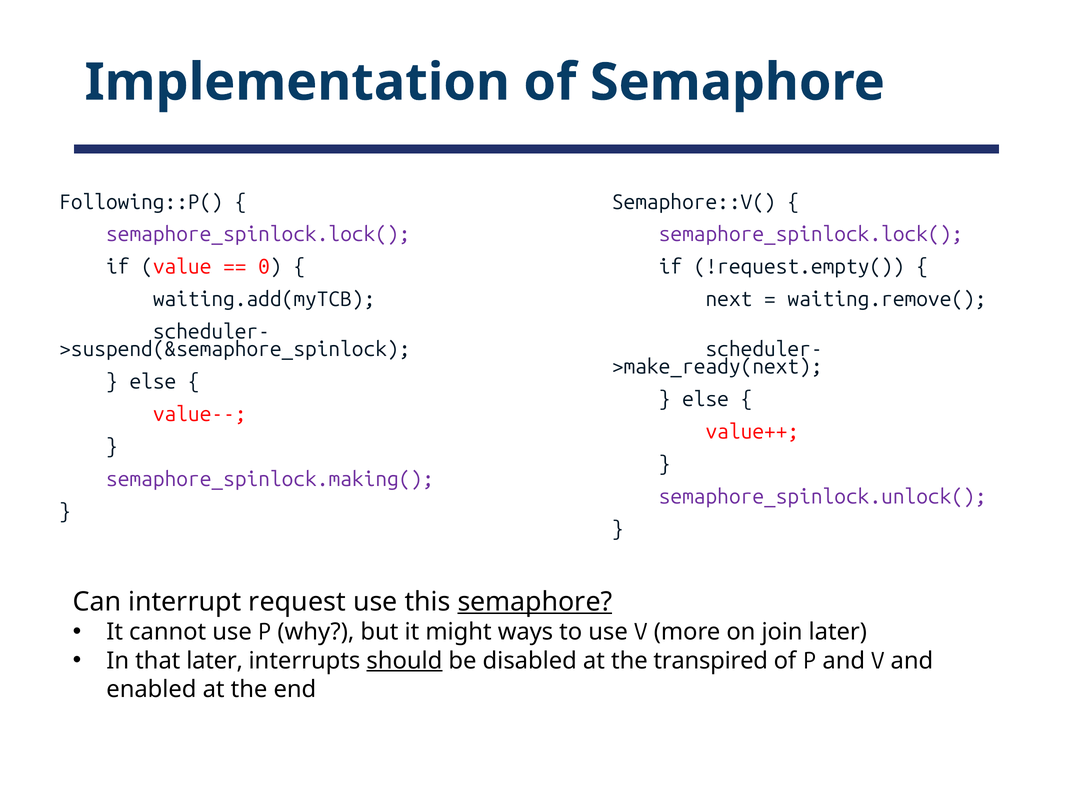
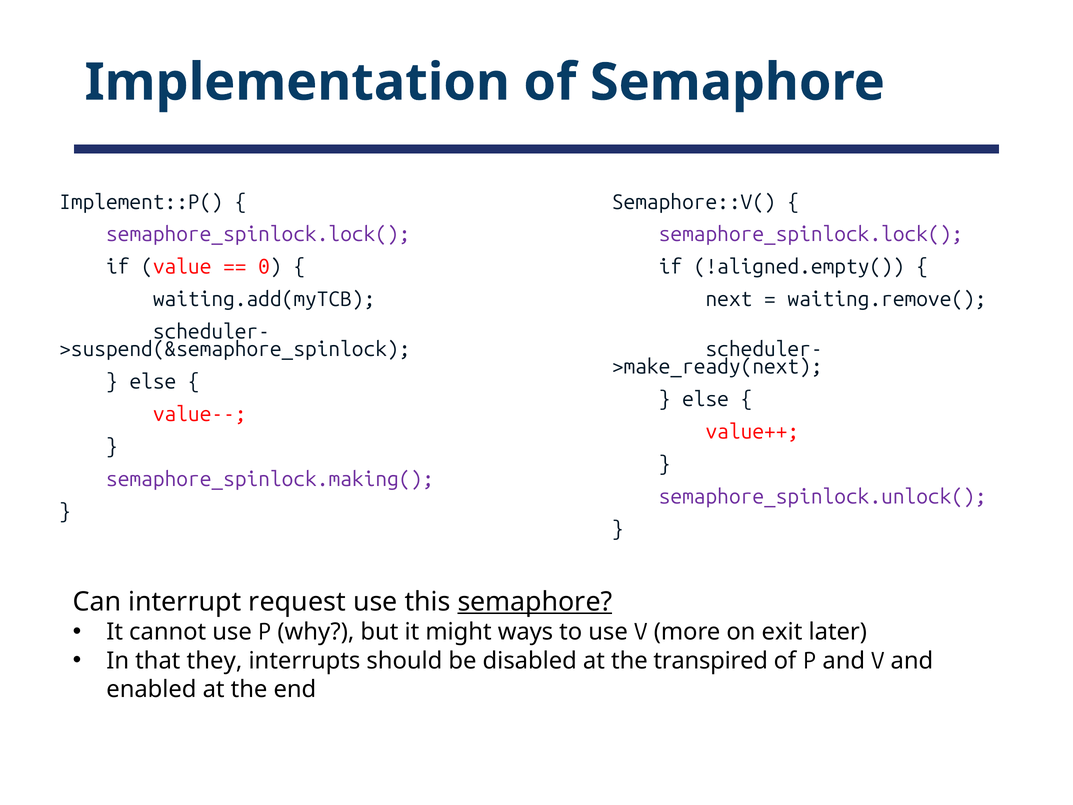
Following::P(: Following::P( -> Implement::P(
!request.empty(: !request.empty( -> !aligned.empty(
join: join -> exit
that later: later -> they
should underline: present -> none
